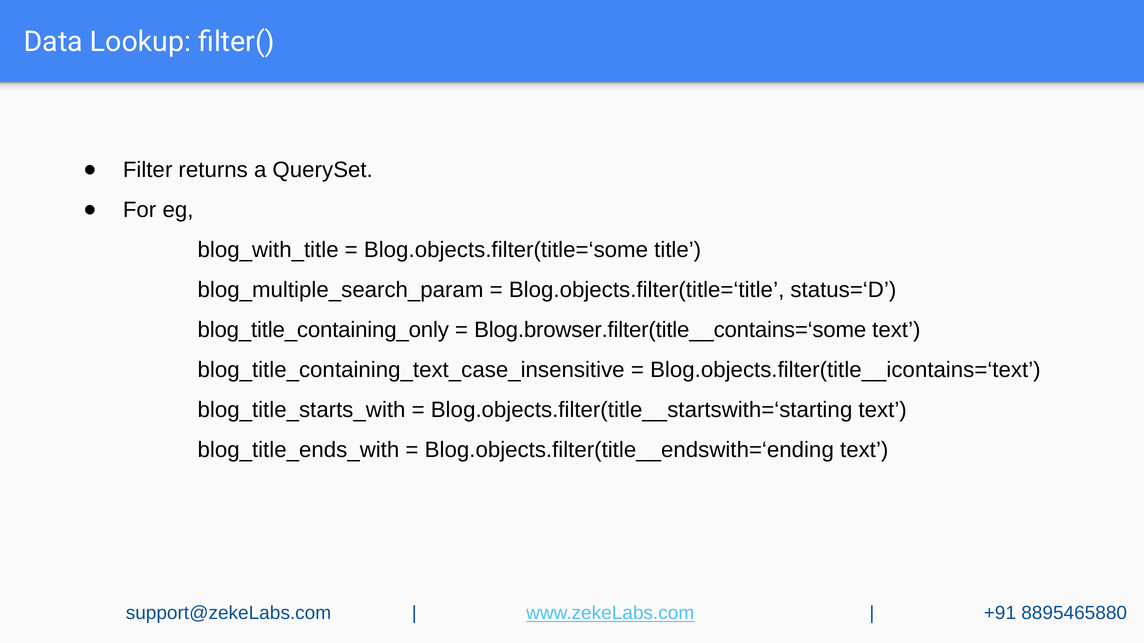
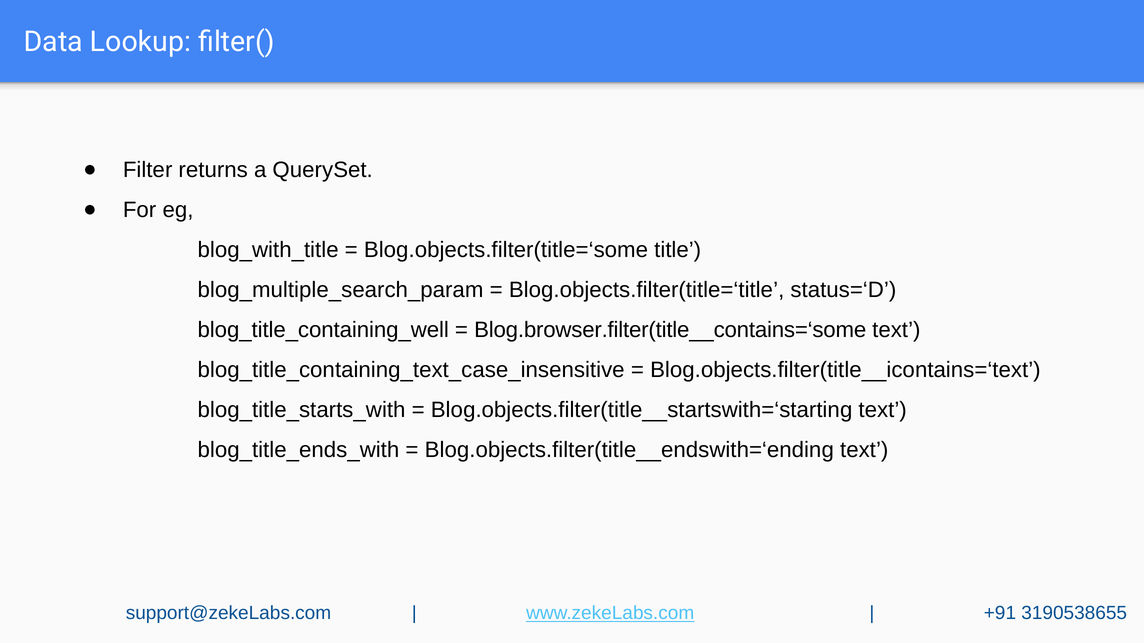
blog_title_containing_only: blog_title_containing_only -> blog_title_containing_well
8895465880: 8895465880 -> 3190538655
